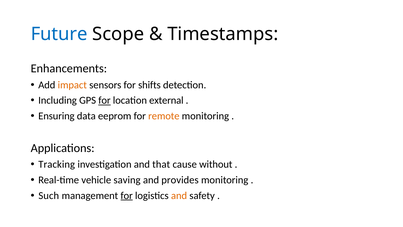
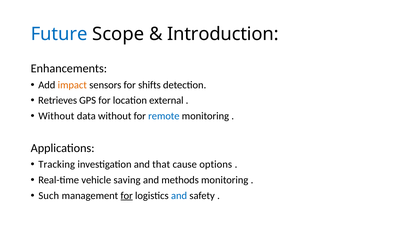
Timestamps: Timestamps -> Introduction
Including: Including -> Retrieves
for at (104, 100) underline: present -> none
Ensuring at (56, 116): Ensuring -> Without
data eeprom: eeprom -> without
remote colour: orange -> blue
without: without -> options
provides: provides -> methods
and at (179, 195) colour: orange -> blue
